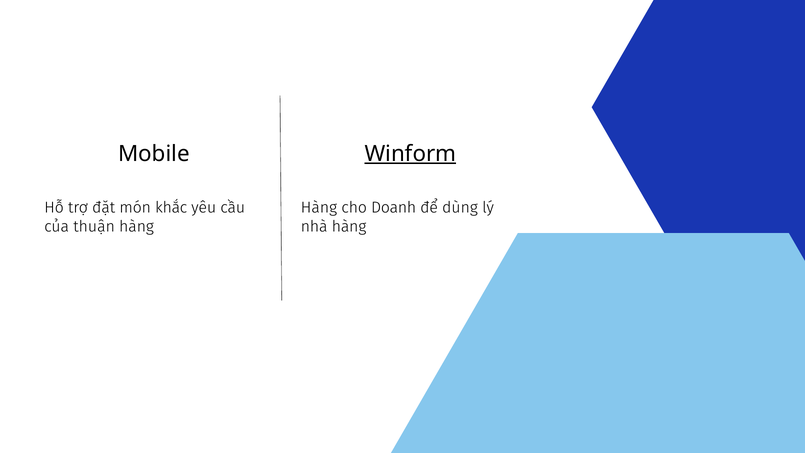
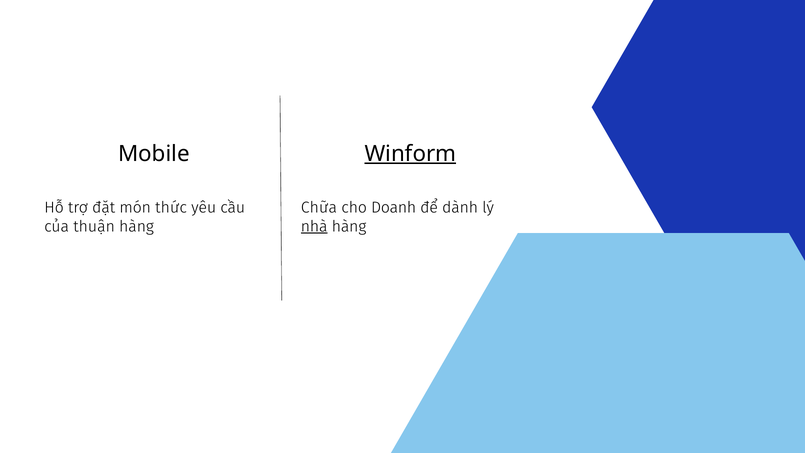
khắc: khắc -> thức
Hàng at (319, 207): Hàng -> Chữa
dùng: dùng -> dành
nhà underline: none -> present
